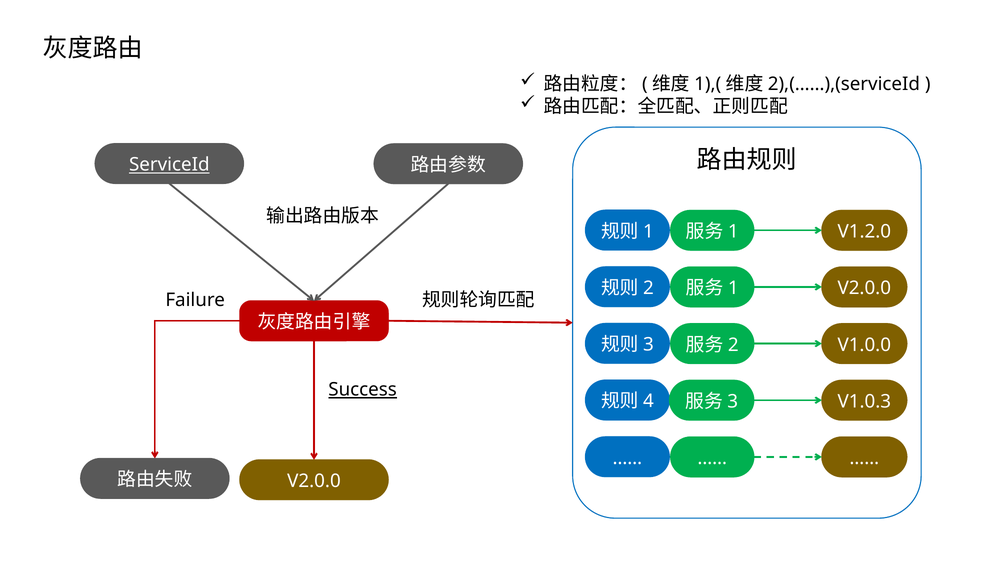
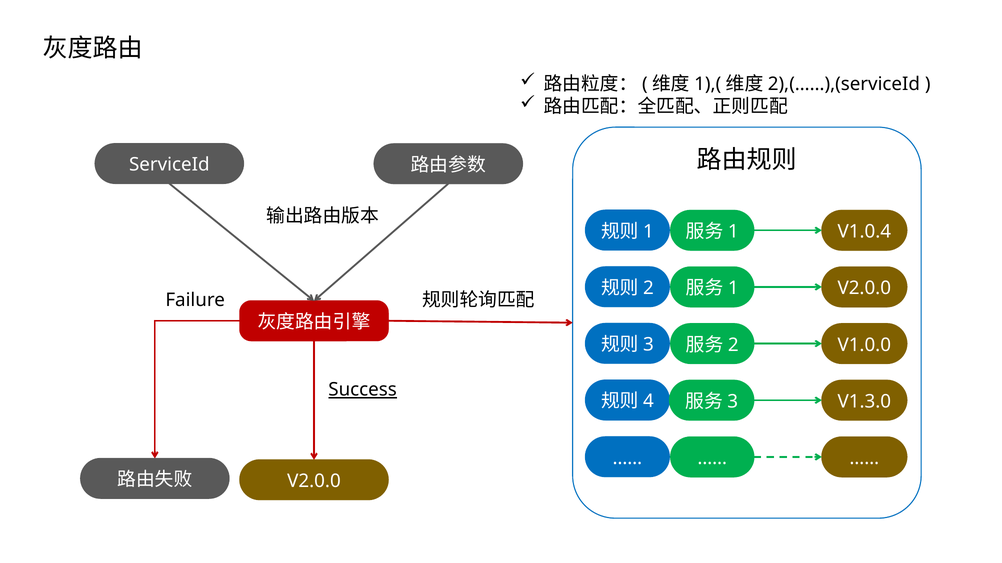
ServiceId underline: present -> none
V1.2.0: V1.2.0 -> V1.0.4
V1.0.3: V1.0.3 -> V1.3.0
